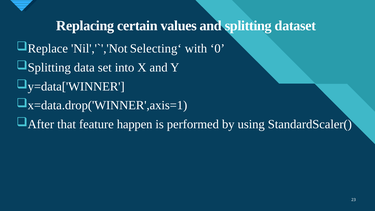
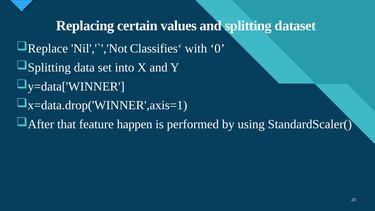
Selecting‘: Selecting‘ -> Classifies‘
